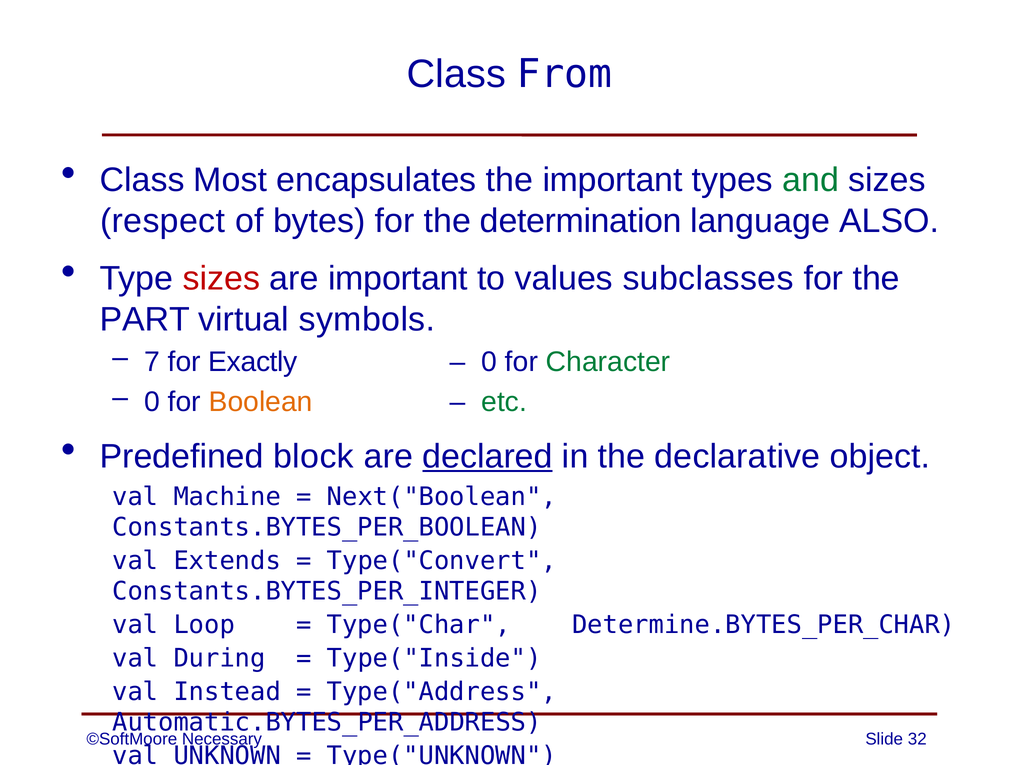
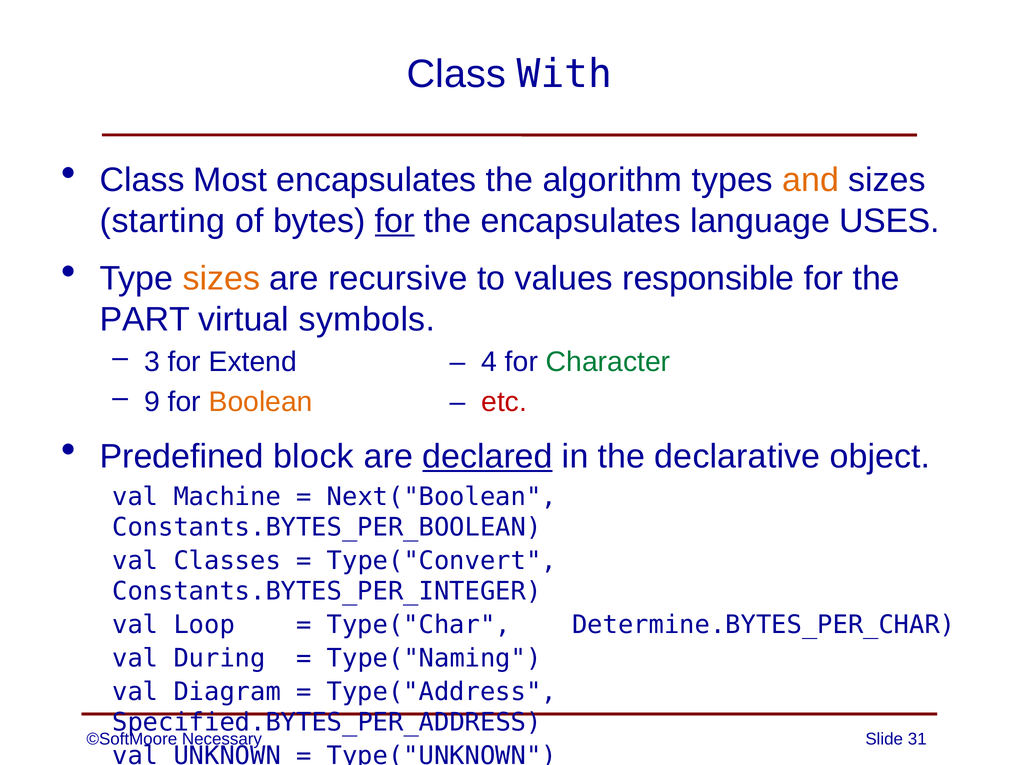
From: From -> With
the important: important -> algorithm
and colour: green -> orange
respect: respect -> starting
for at (395, 221) underline: none -> present
the determination: determination -> encapsulates
ALSO: ALSO -> USES
sizes at (221, 278) colour: red -> orange
are important: important -> recursive
subclasses: subclasses -> responsible
7: 7 -> 3
Exactly: Exactly -> Extend
0 at (489, 362): 0 -> 4
0 at (152, 401): 0 -> 9
etc colour: green -> red
Extends: Extends -> Classes
Type("Inside: Type("Inside -> Type("Naming
Instead: Instead -> Diagram
Automatic.BYTES_PER_ADDRESS: Automatic.BYTES_PER_ADDRESS -> Specified.BYTES_PER_ADDRESS
32: 32 -> 31
